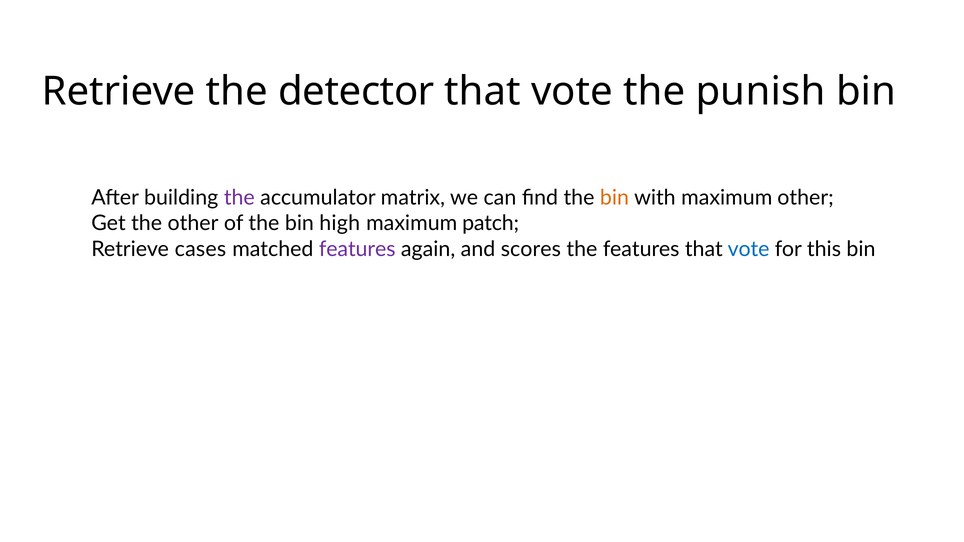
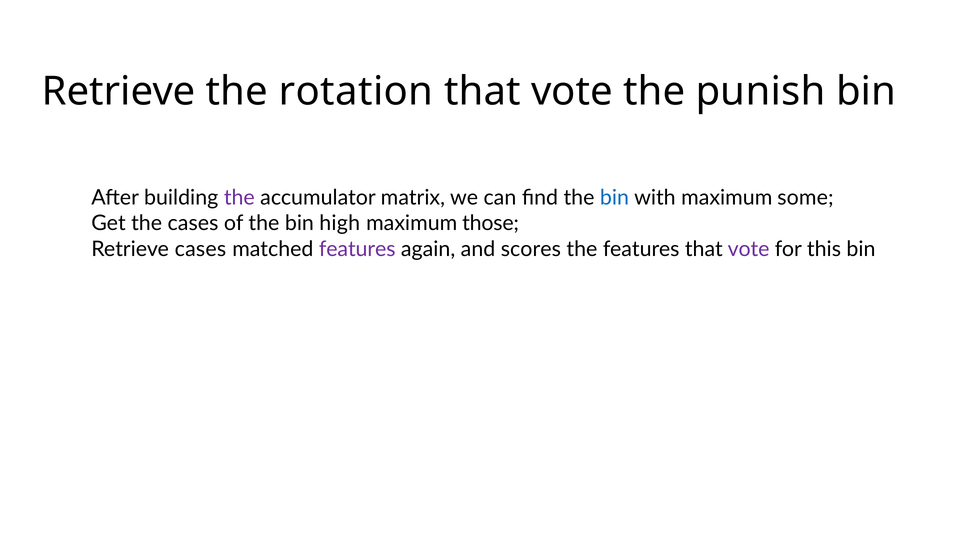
detector: detector -> rotation
bin at (614, 198) colour: orange -> blue
maximum other: other -> some
the other: other -> cases
patch: patch -> those
vote at (749, 249) colour: blue -> purple
